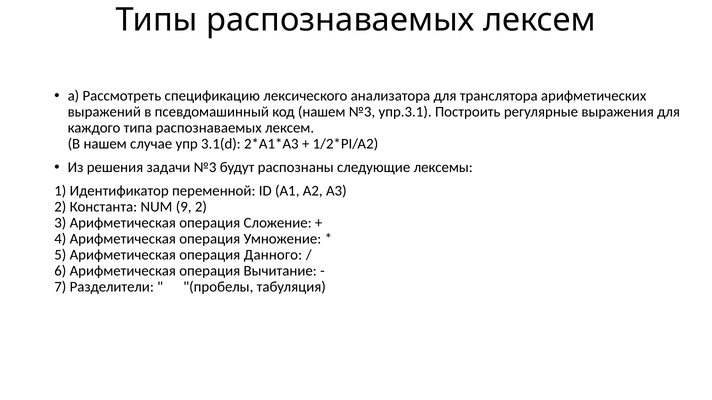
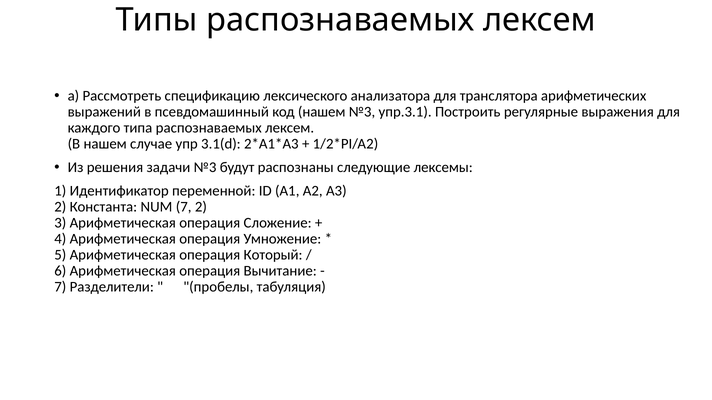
NUM 9: 9 -> 7
Данного: Данного -> Который
